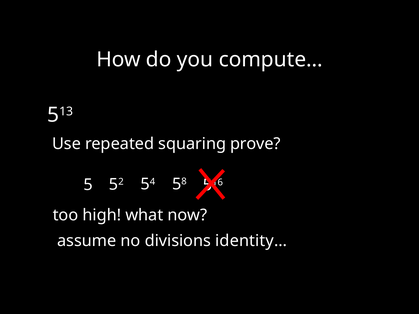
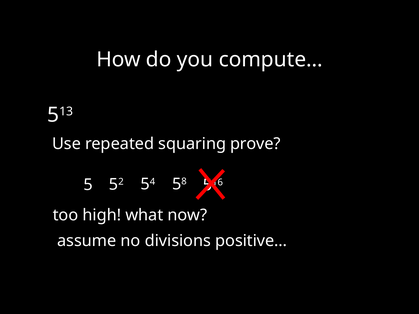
identity…: identity… -> positive…
